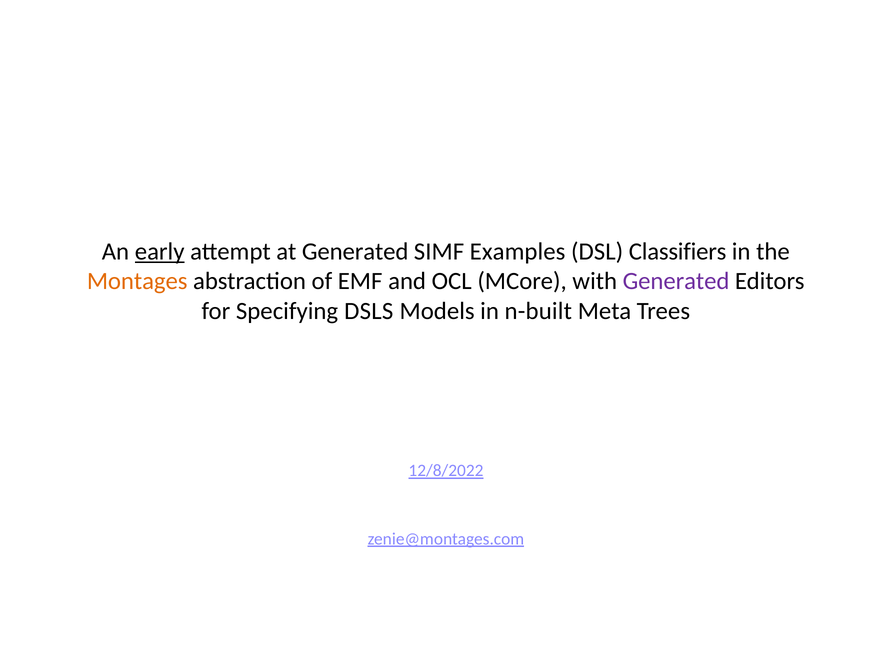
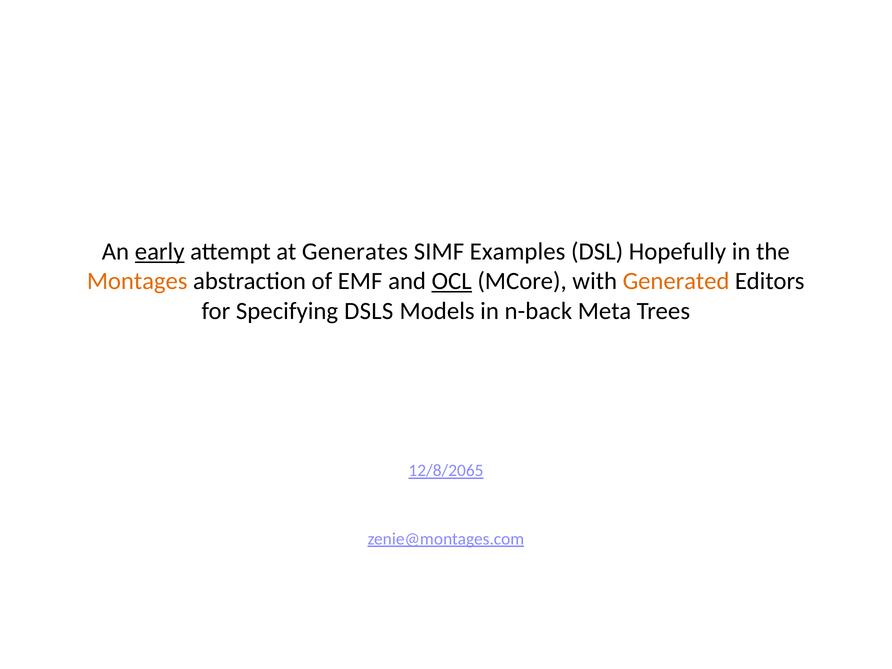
at Generated: Generated -> Generates
Classifiers: Classifiers -> Hopefully
OCL underline: none -> present
Generated at (676, 281) colour: purple -> orange
n-built: n-built -> n-back
12/8/2022: 12/8/2022 -> 12/8/2065
